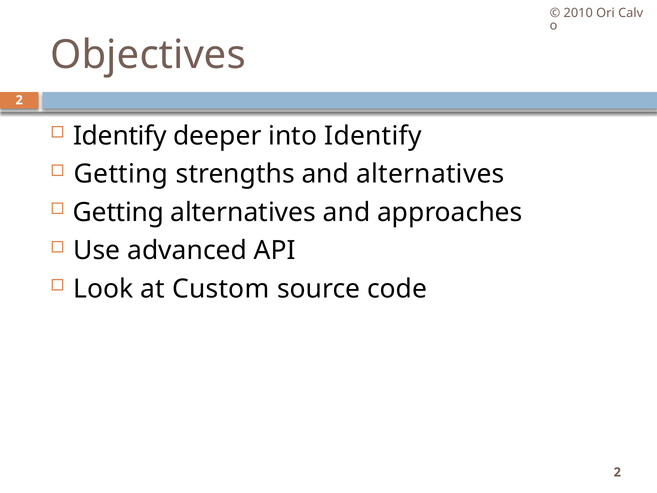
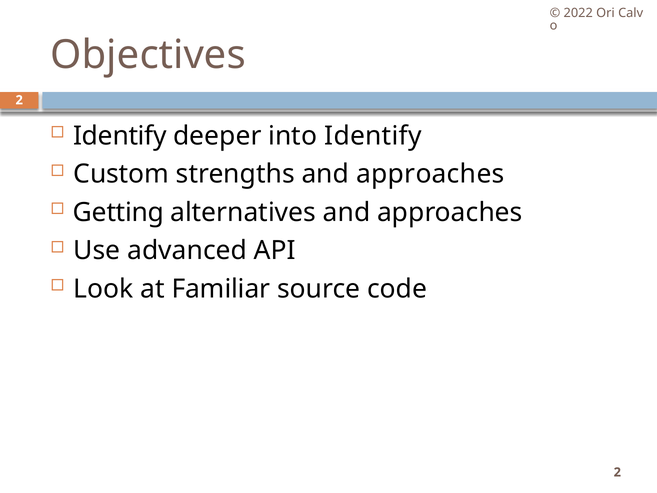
2010: 2010 -> 2022
Getting at (121, 174): Getting -> Custom
strengths and alternatives: alternatives -> approaches
Custom: Custom -> Familiar
